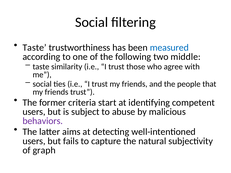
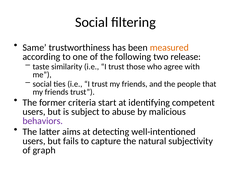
Taste at (35, 48): Taste -> Same
measured colour: blue -> orange
middle: middle -> release
